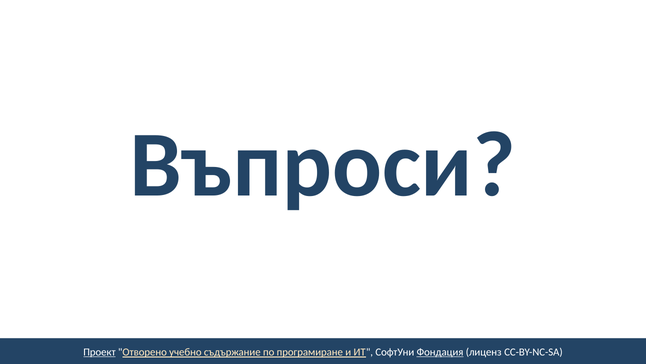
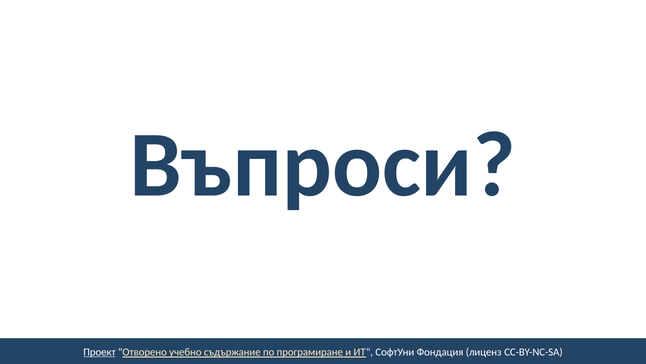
Фондация underline: present -> none
